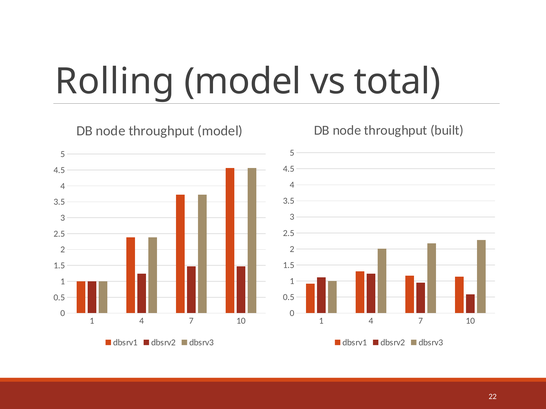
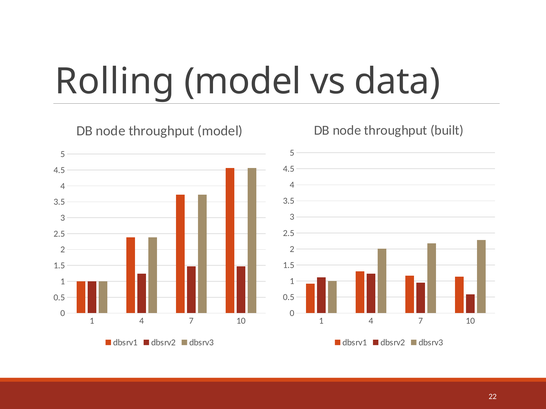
total: total -> data
